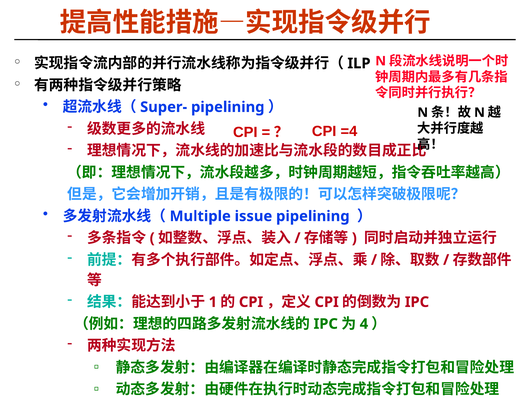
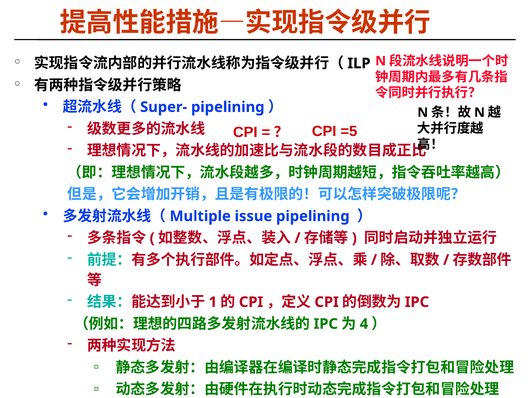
=4: =4 -> =5
